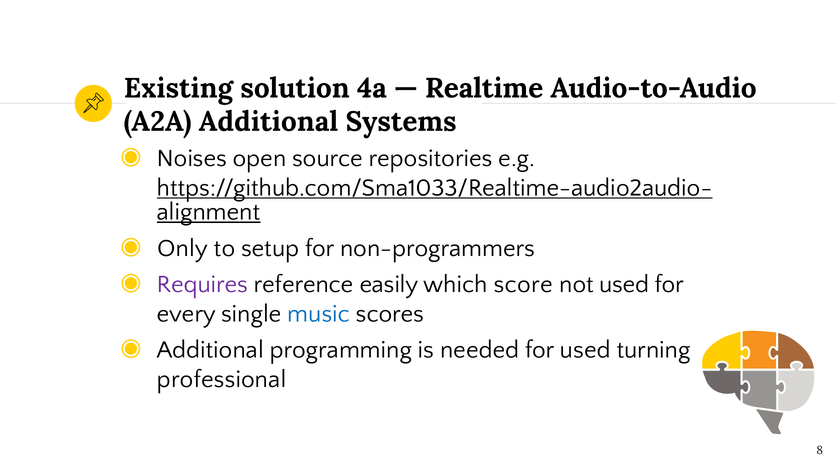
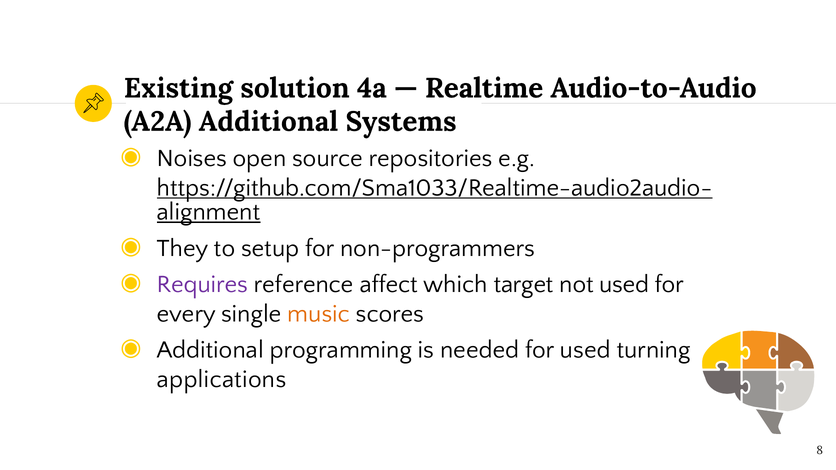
Only: Only -> They
easily: easily -> affect
score: score -> target
music colour: blue -> orange
professional: professional -> applications
